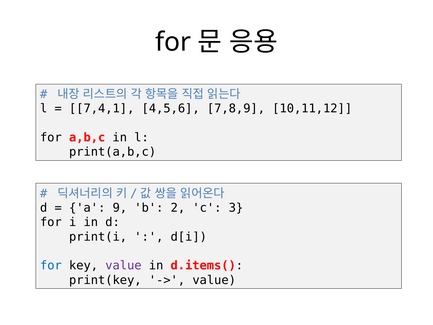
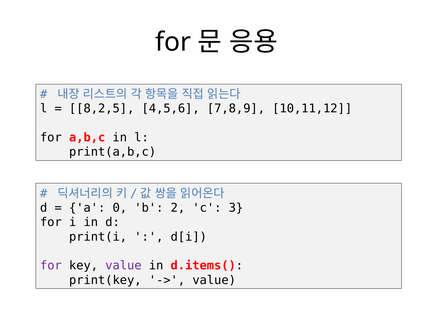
7,4,1: 7,4,1 -> 8,2,5
9: 9 -> 0
for at (51, 265) colour: blue -> purple
